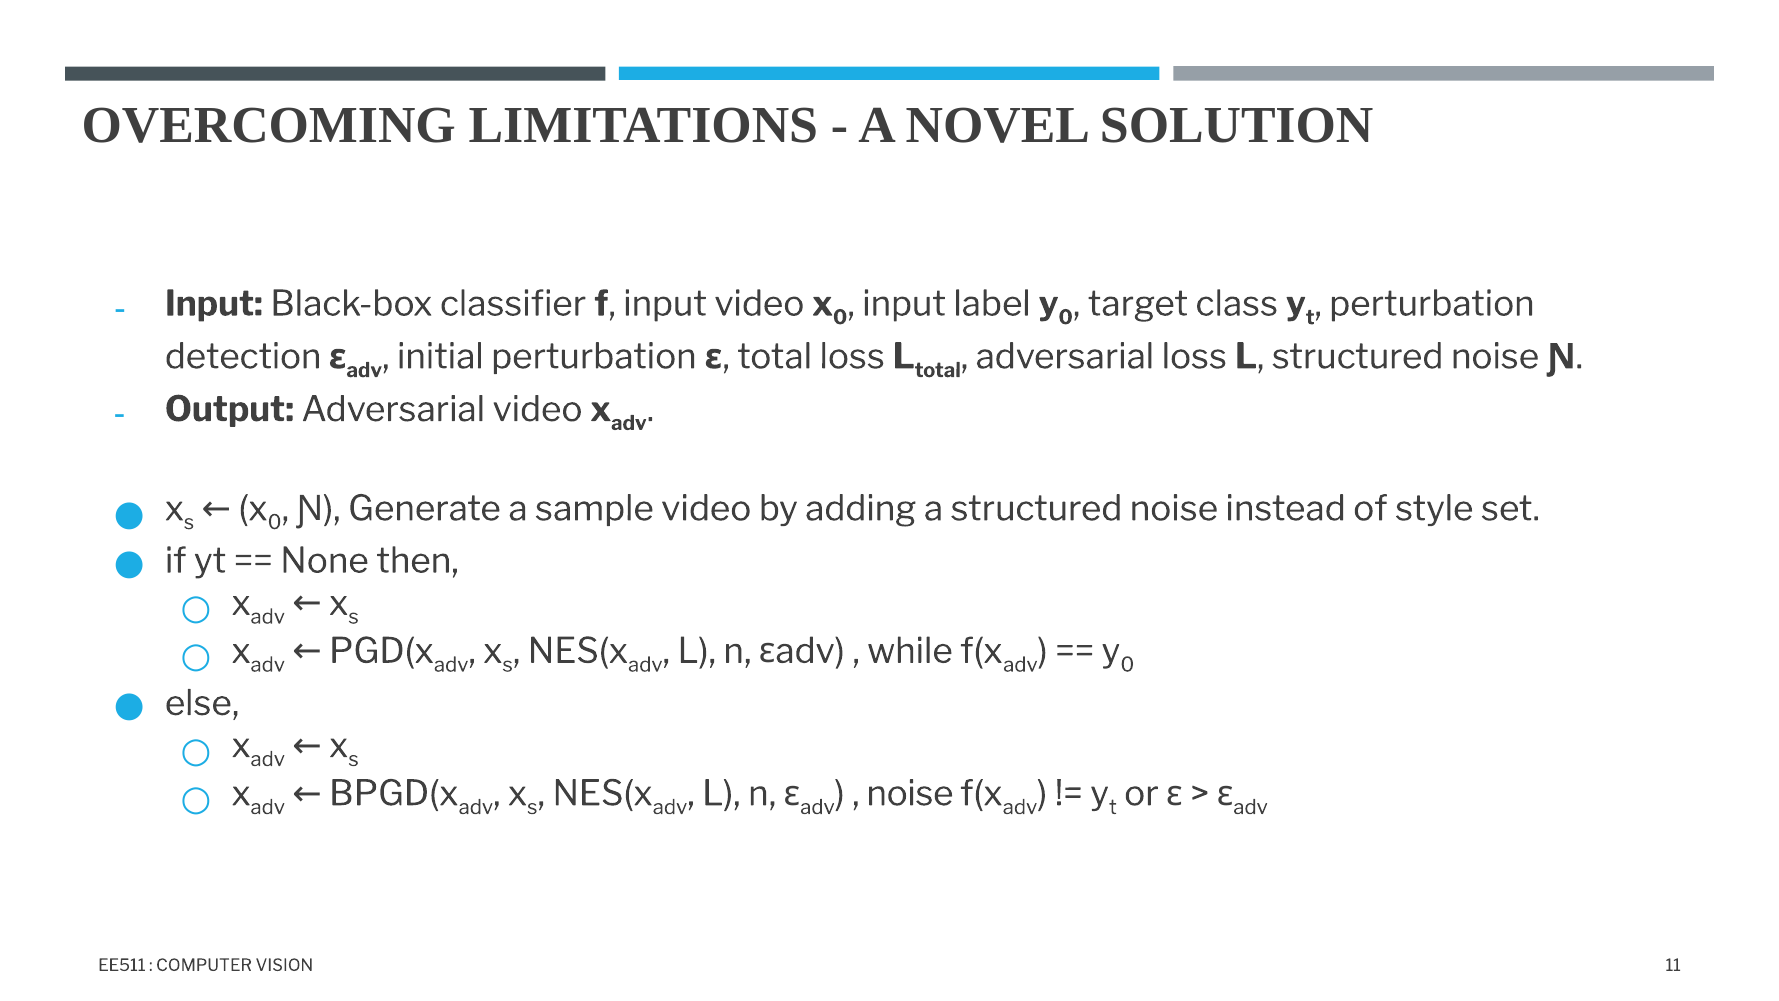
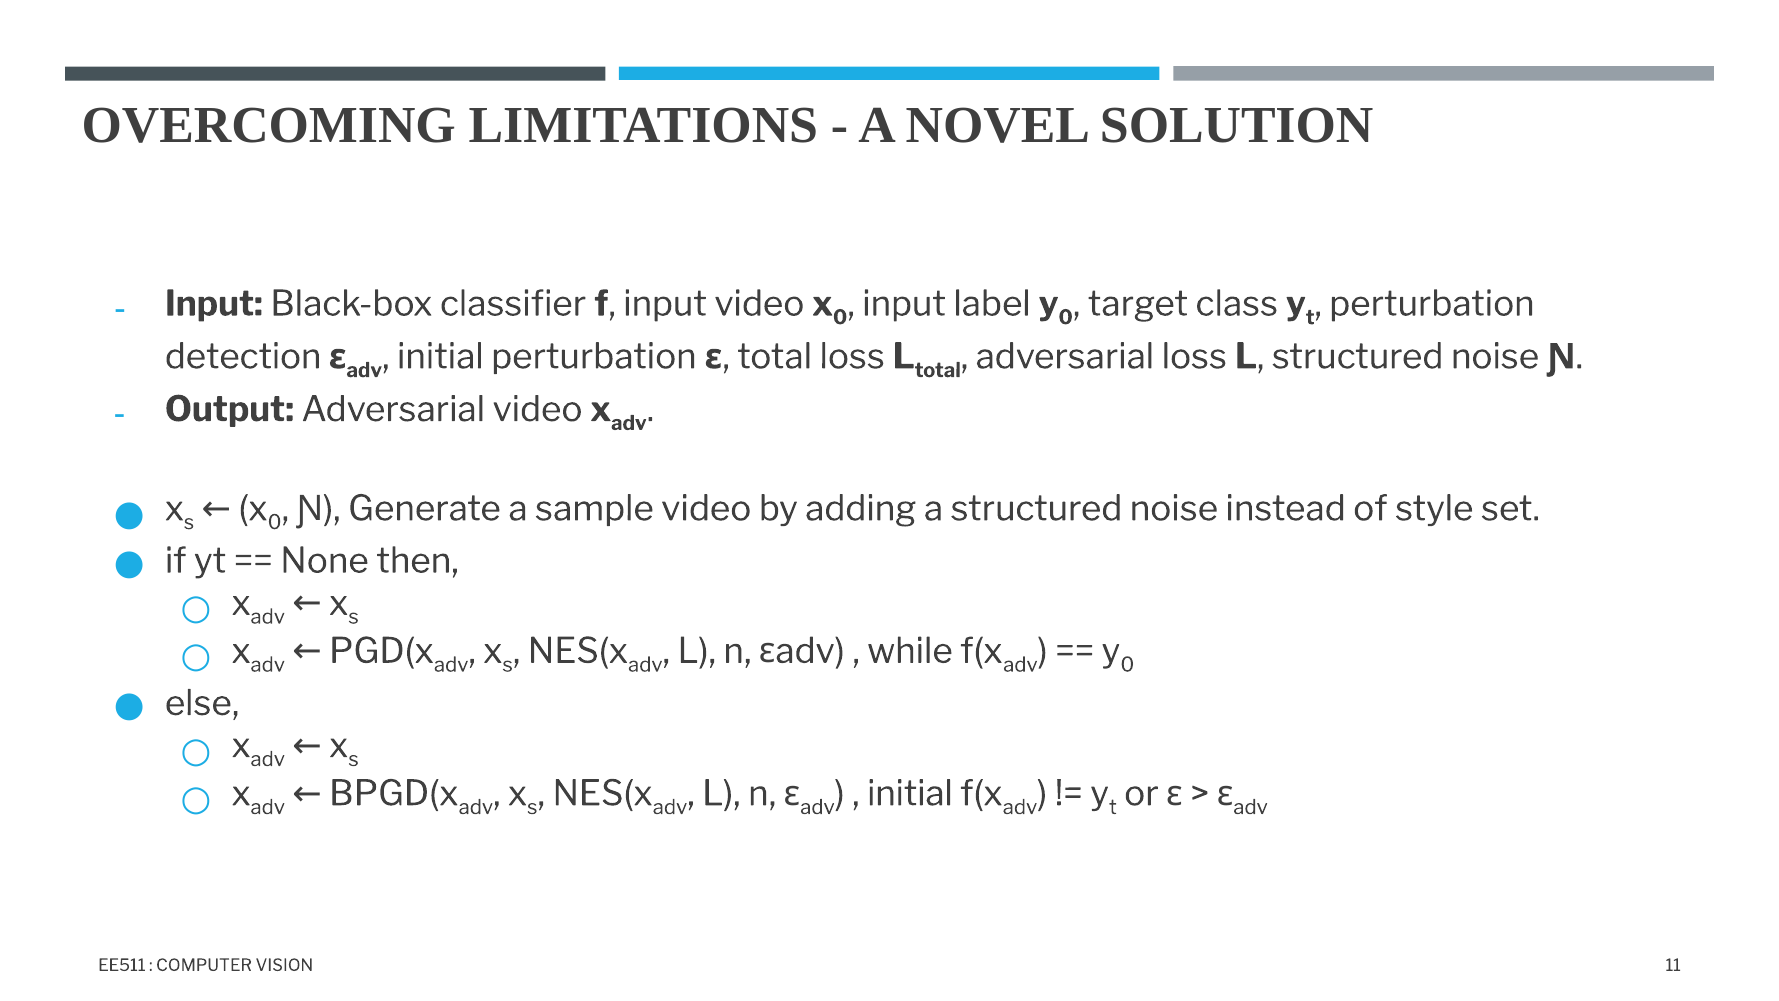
noise at (910, 793): noise -> initial
